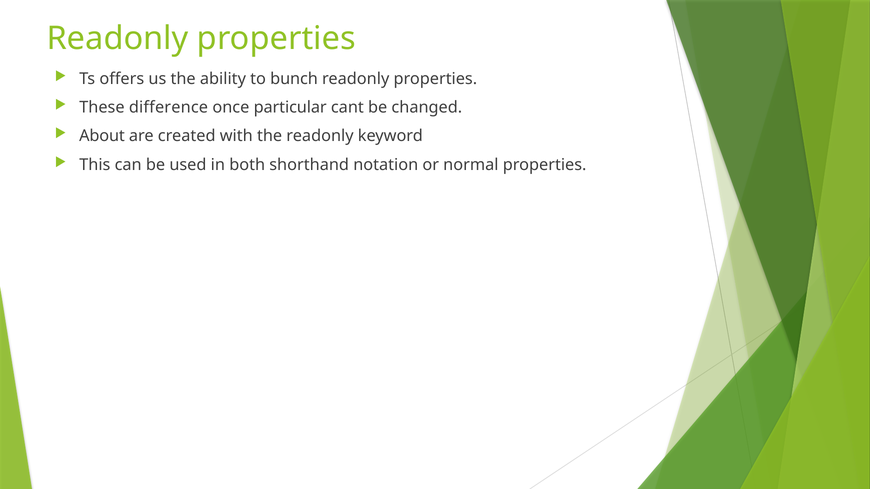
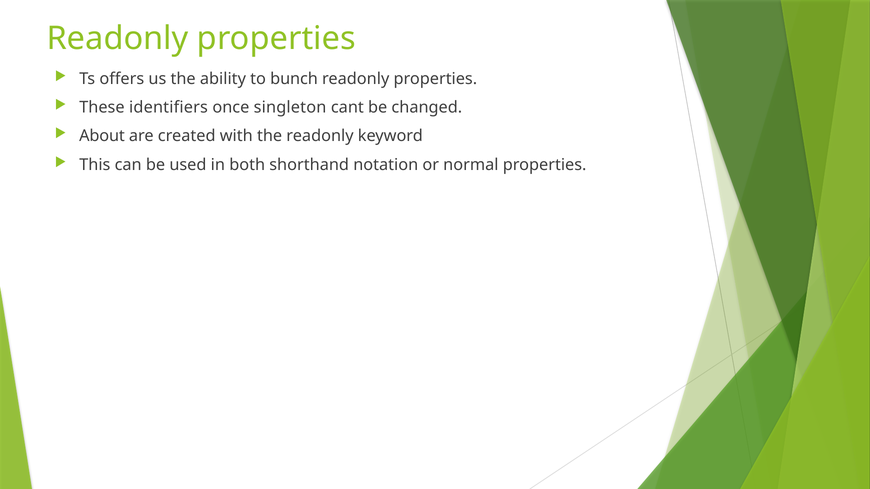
difference: difference -> identifiers
particular: particular -> singleton
